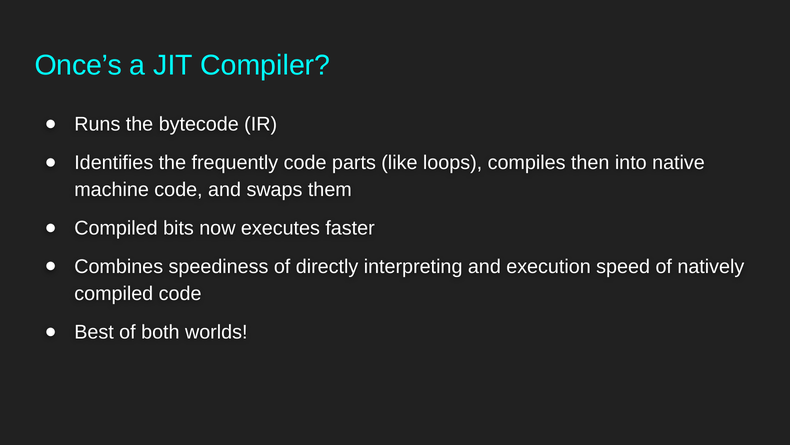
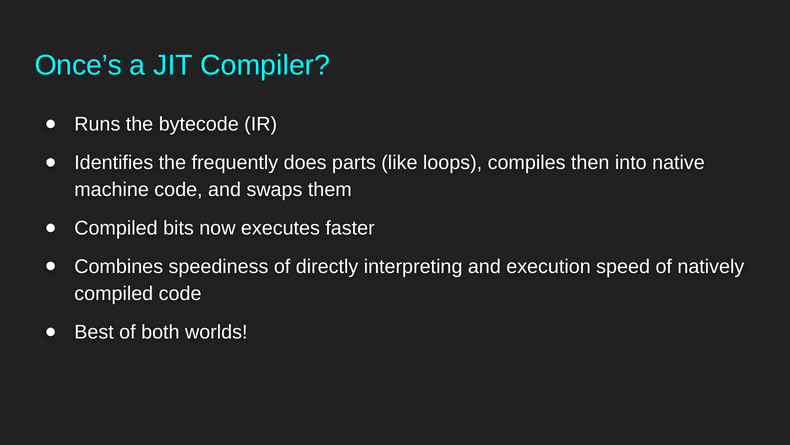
frequently code: code -> does
